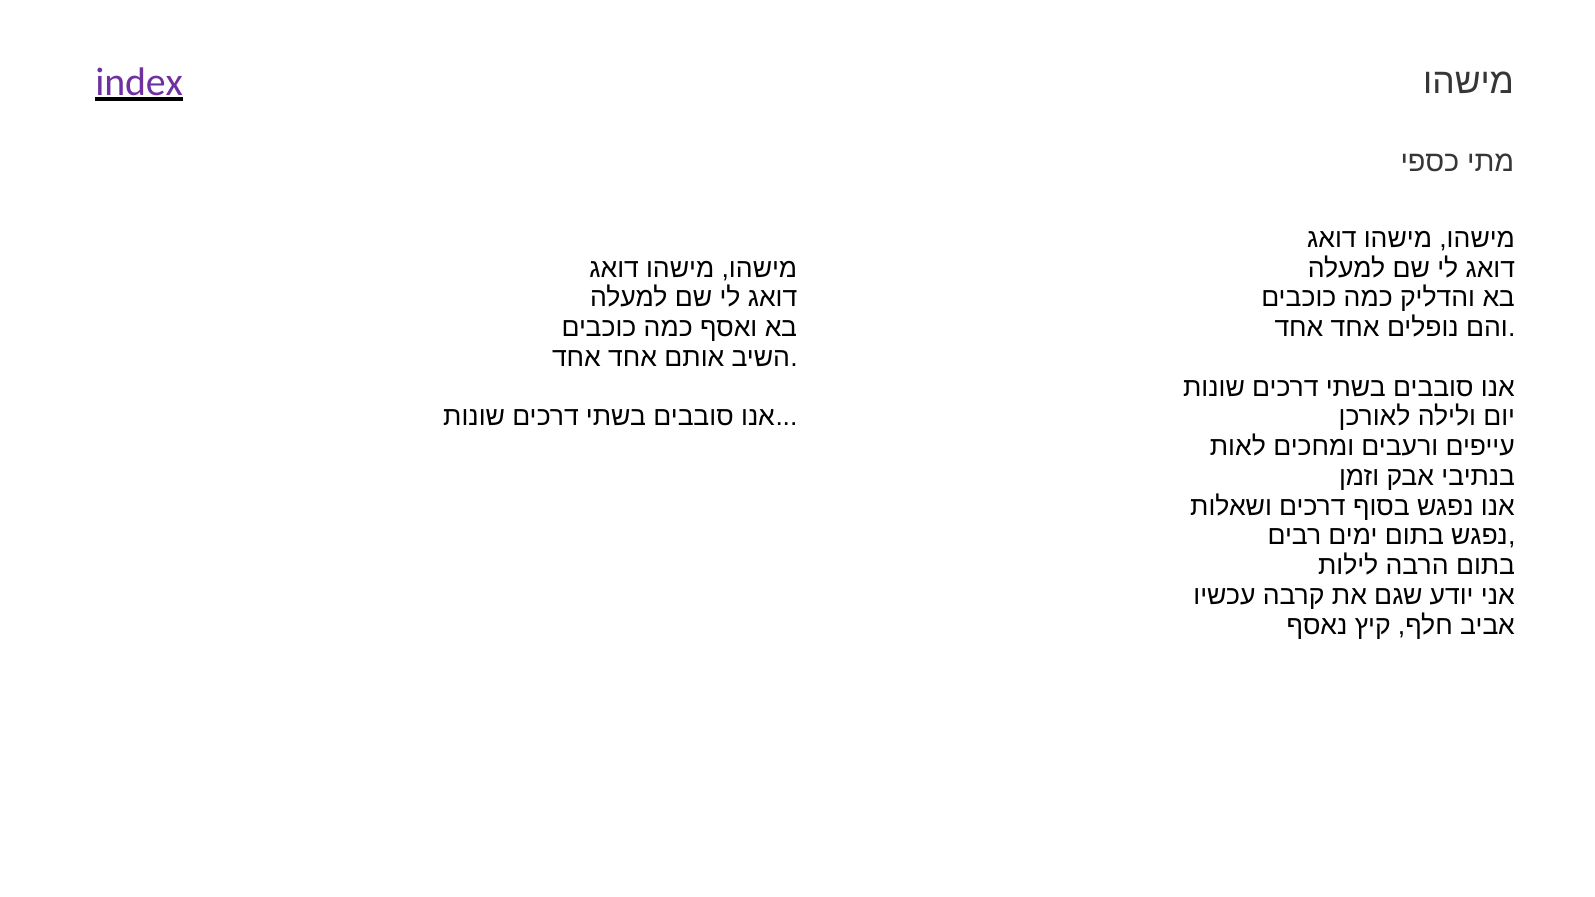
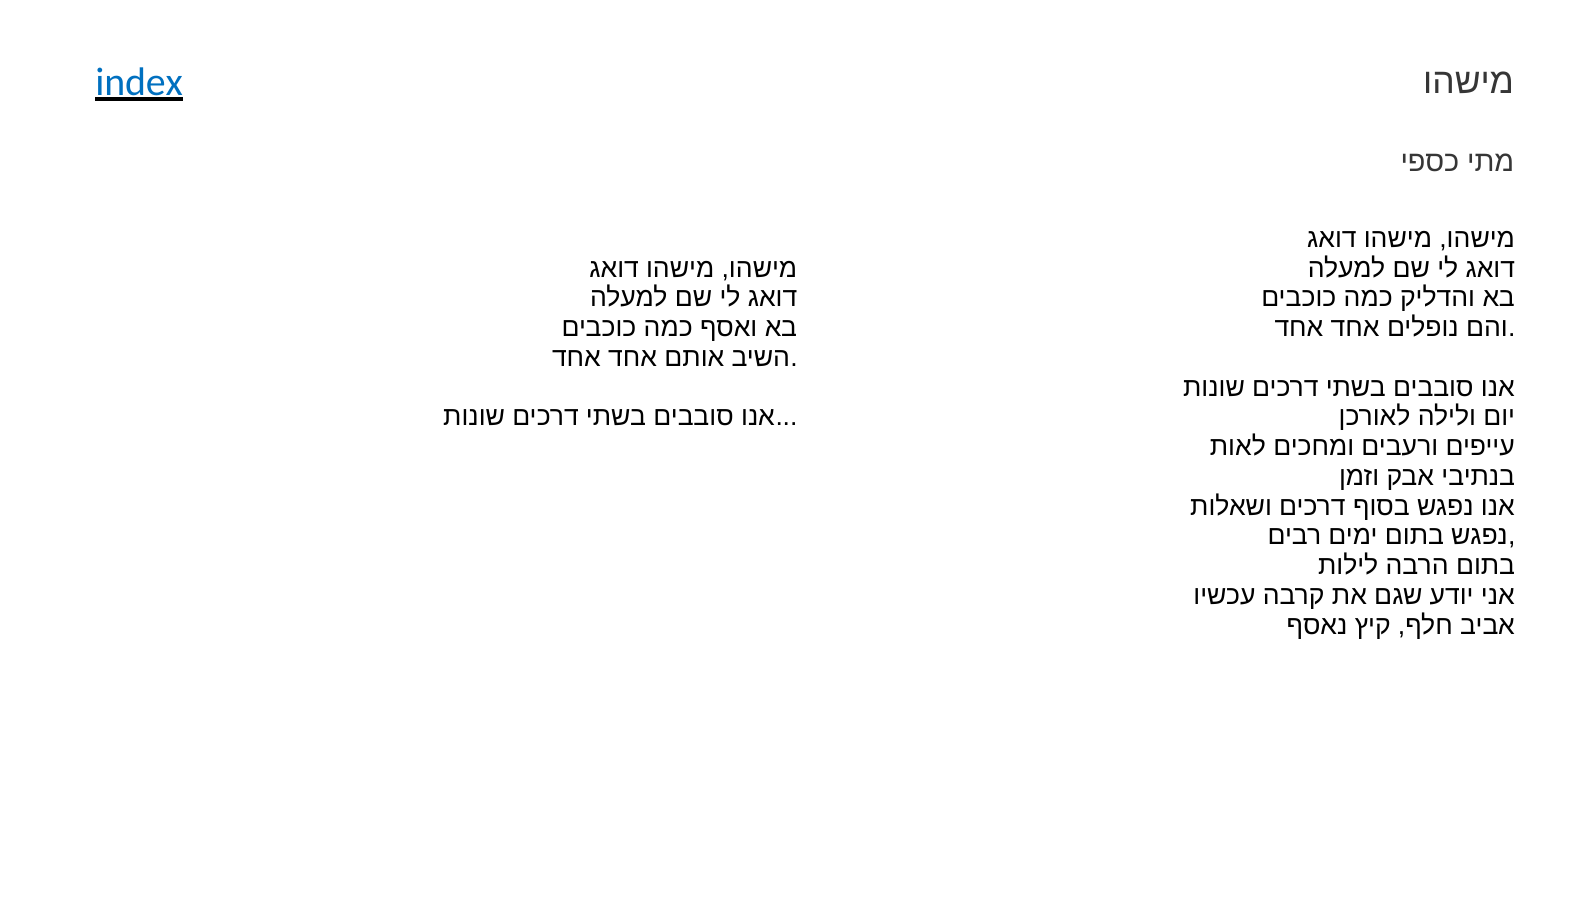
index colour: purple -> blue
